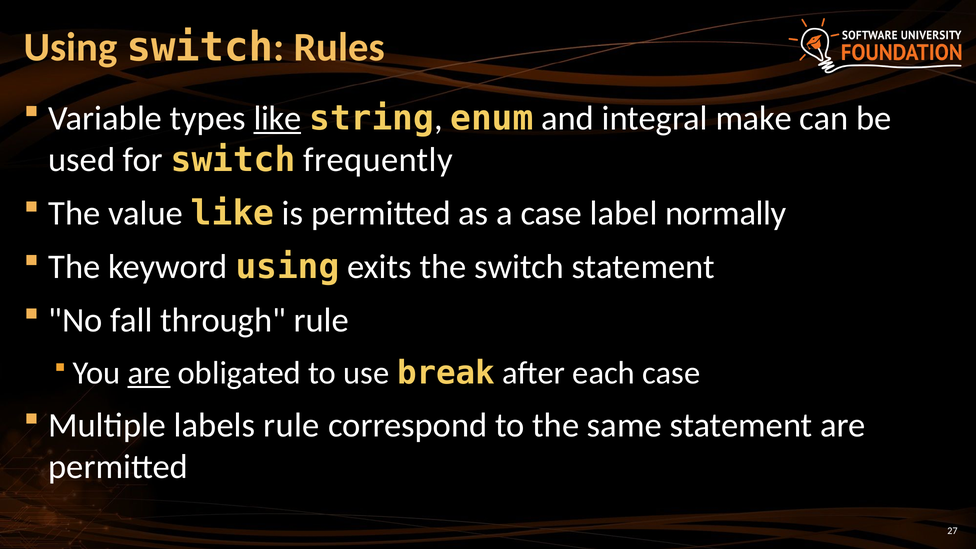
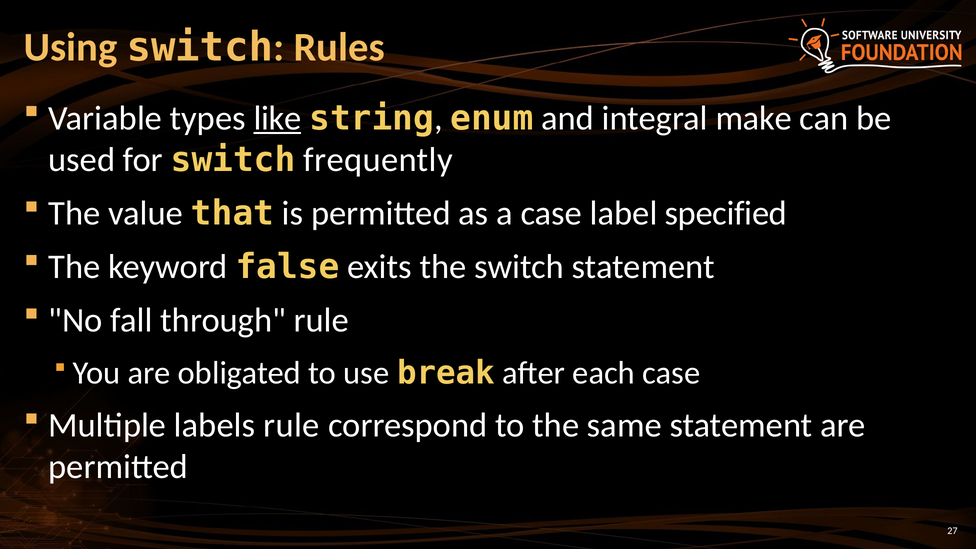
value like: like -> that
normally: normally -> specified
keyword using: using -> false
are at (149, 373) underline: present -> none
